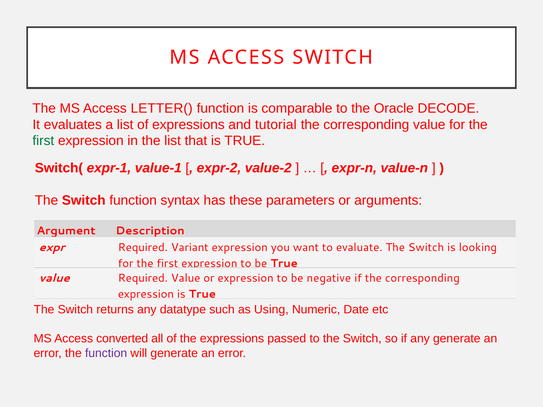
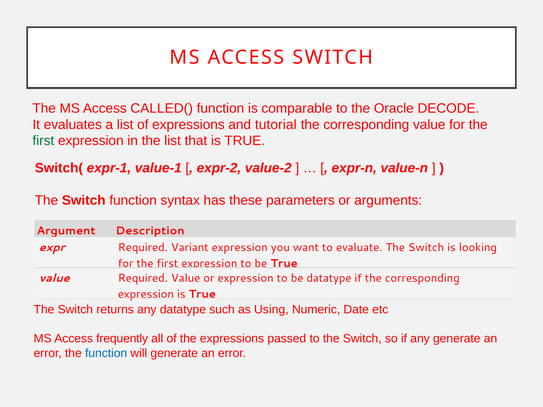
LETTER(: LETTER( -> CALLED(
be negative: negative -> datatype
converted: converted -> frequently
function at (106, 353) colour: purple -> blue
